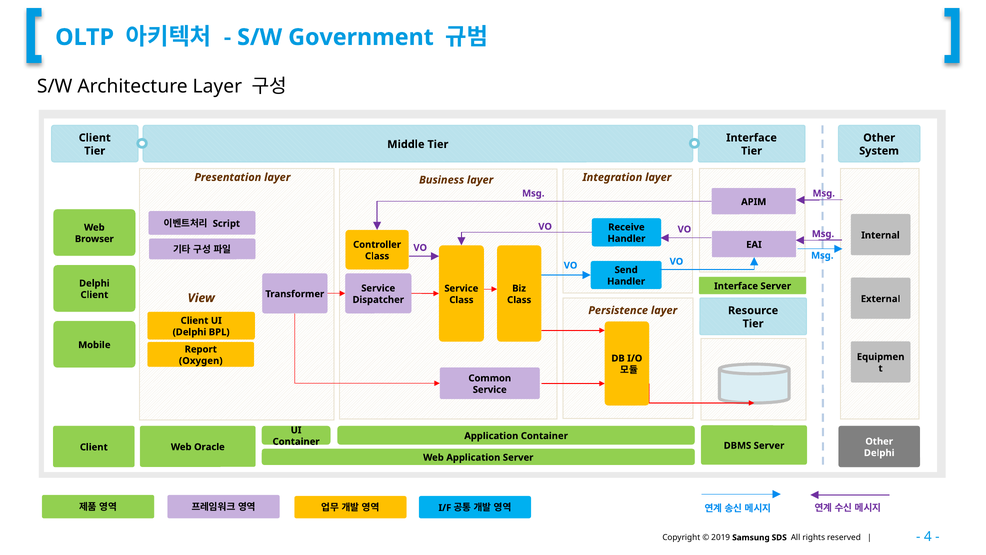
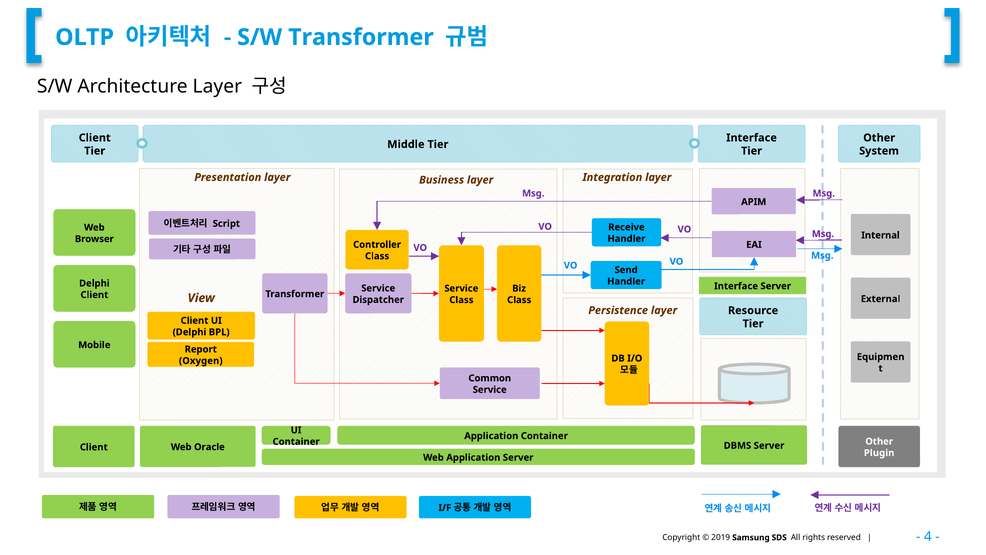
S/W Government: Government -> Transformer
Delphi at (879, 453): Delphi -> Plugin
